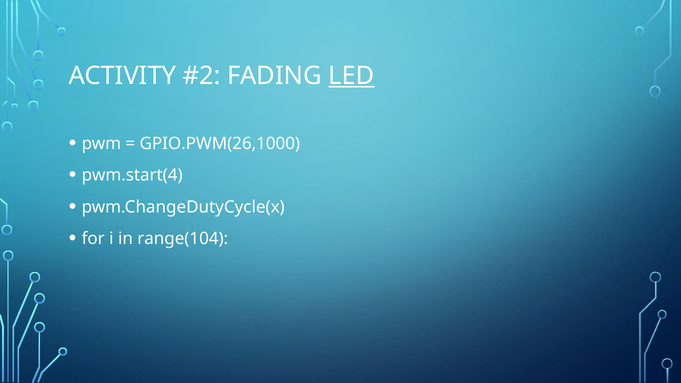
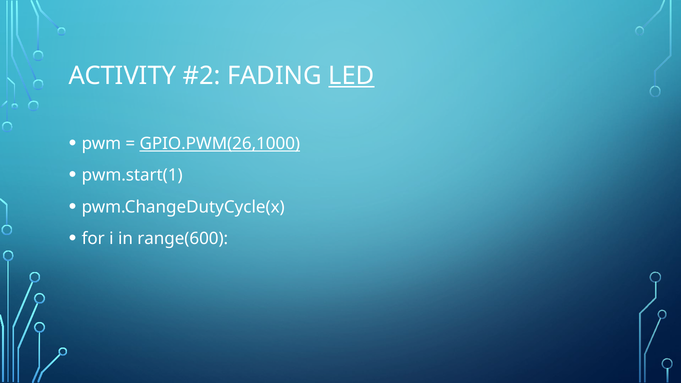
GPIO.PWM(26,1000 underline: none -> present
pwm.start(4: pwm.start(4 -> pwm.start(1
range(104: range(104 -> range(600
